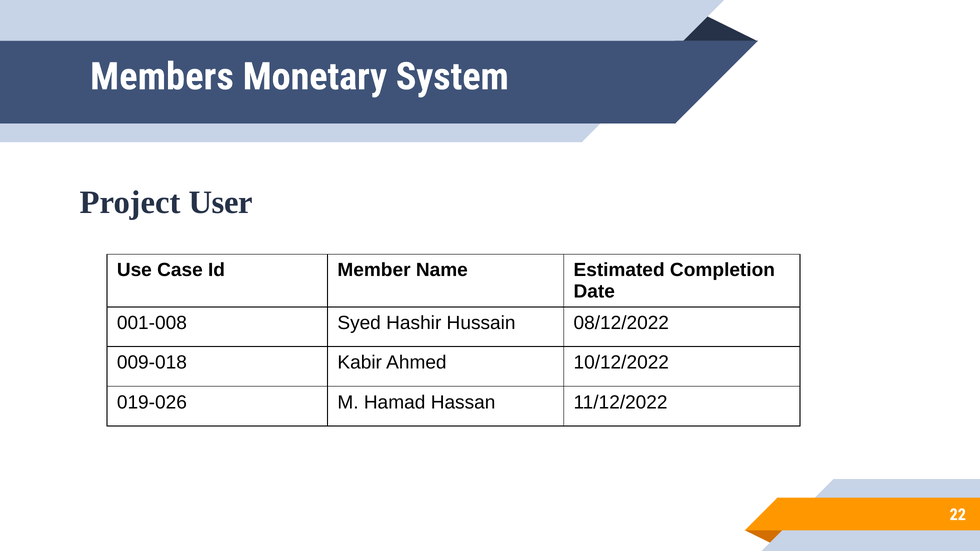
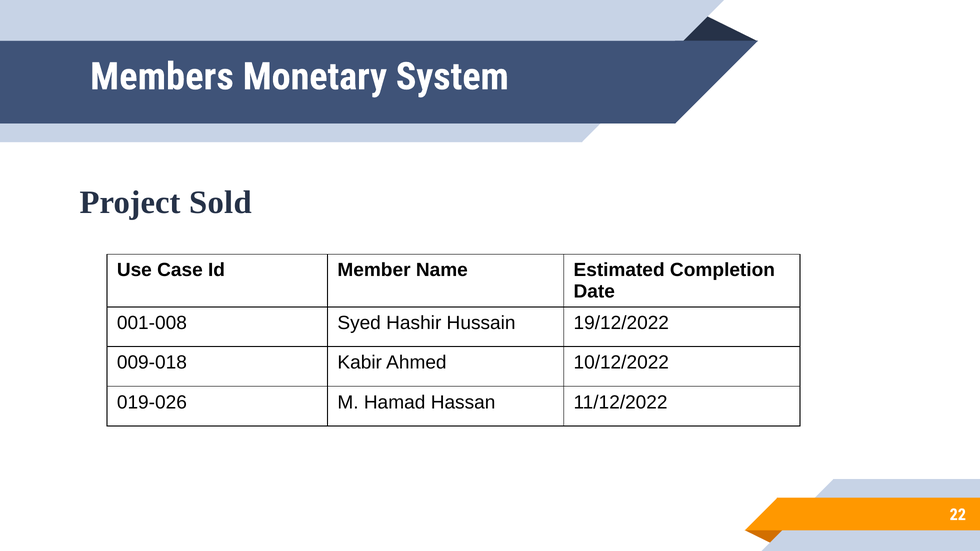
User: User -> Sold
08/12/2022: 08/12/2022 -> 19/12/2022
